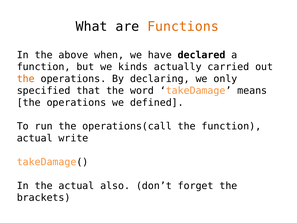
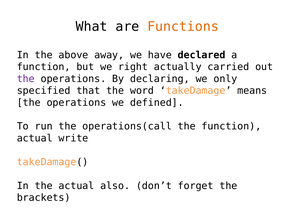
when: when -> away
kinds: kinds -> right
the at (26, 79) colour: orange -> purple
